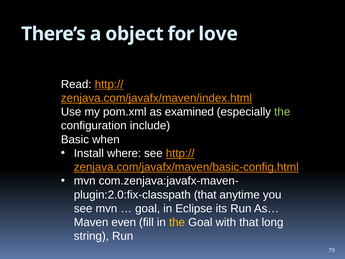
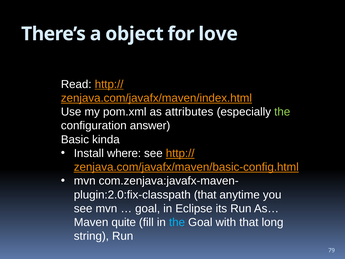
examined: examined -> attributes
include: include -> answer
when: when -> kinda
even: even -> quite
the at (177, 222) colour: yellow -> light blue
